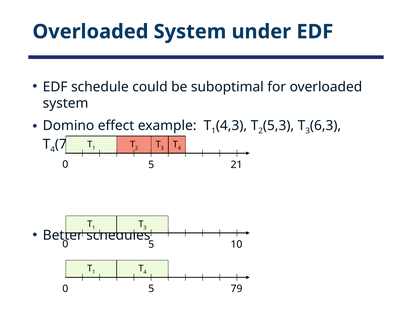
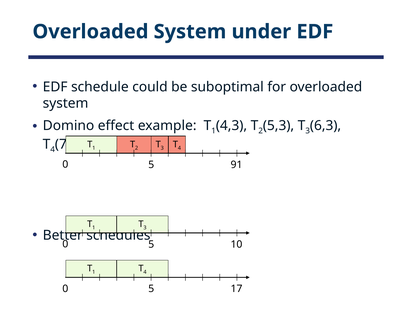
21: 21 -> 91
79: 79 -> 17
